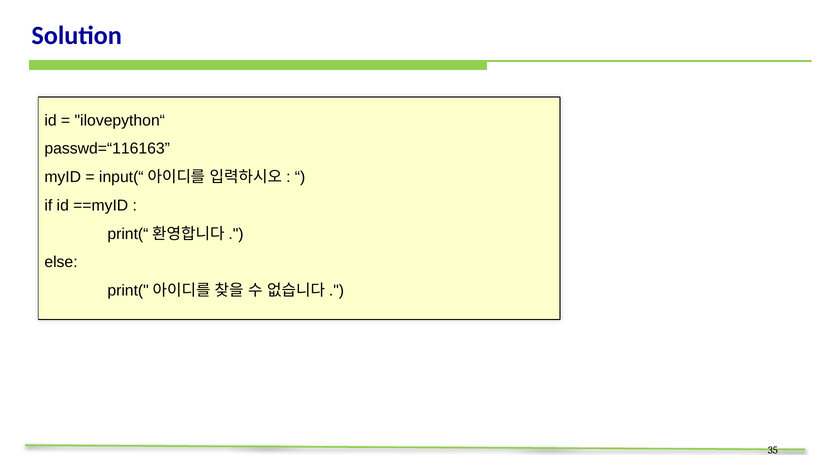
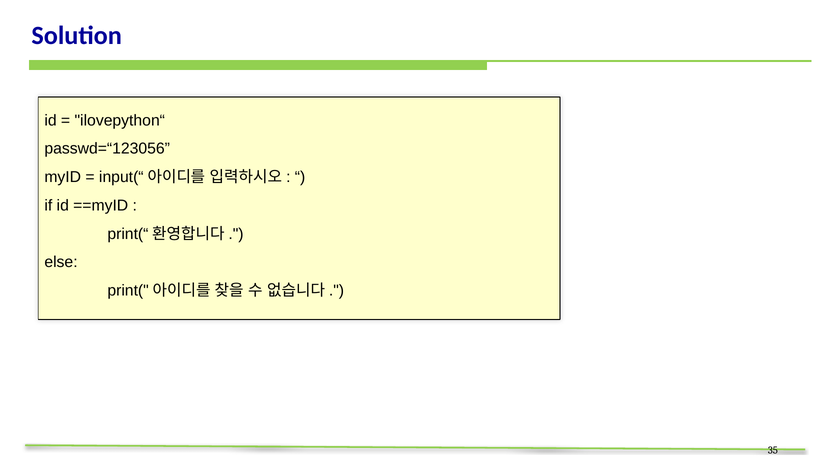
passwd=“116163: passwd=“116163 -> passwd=“123056
